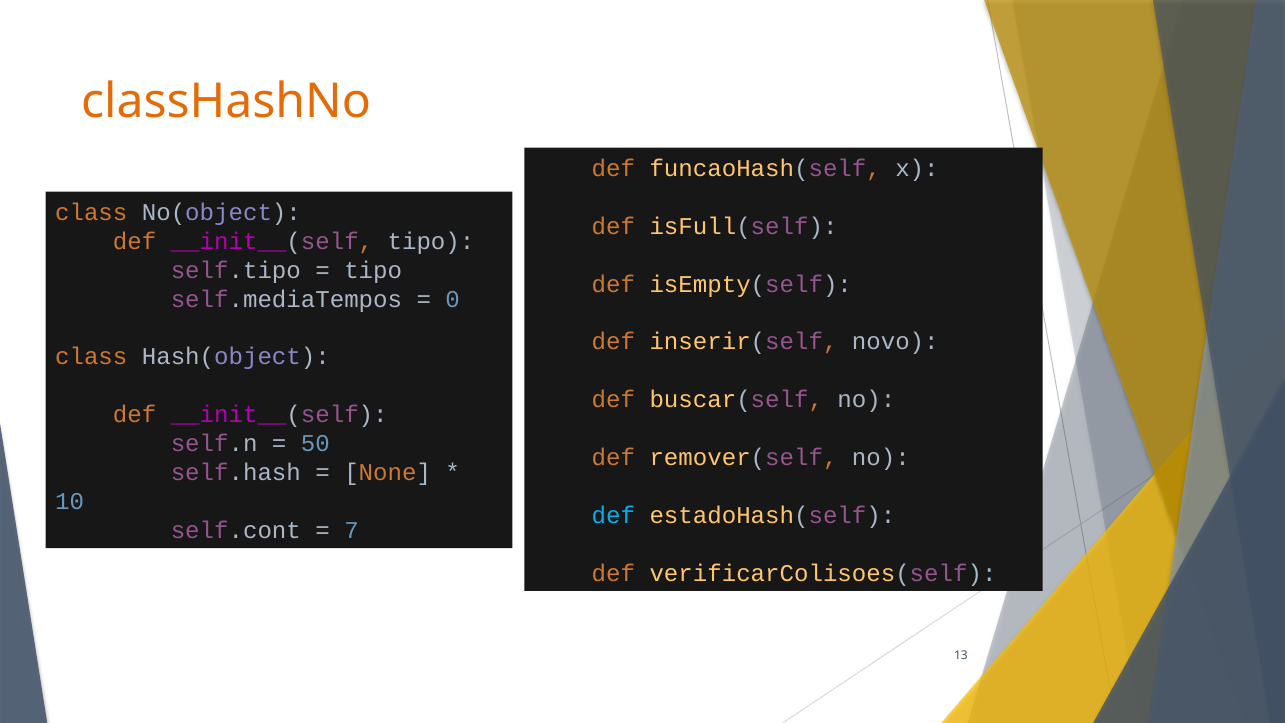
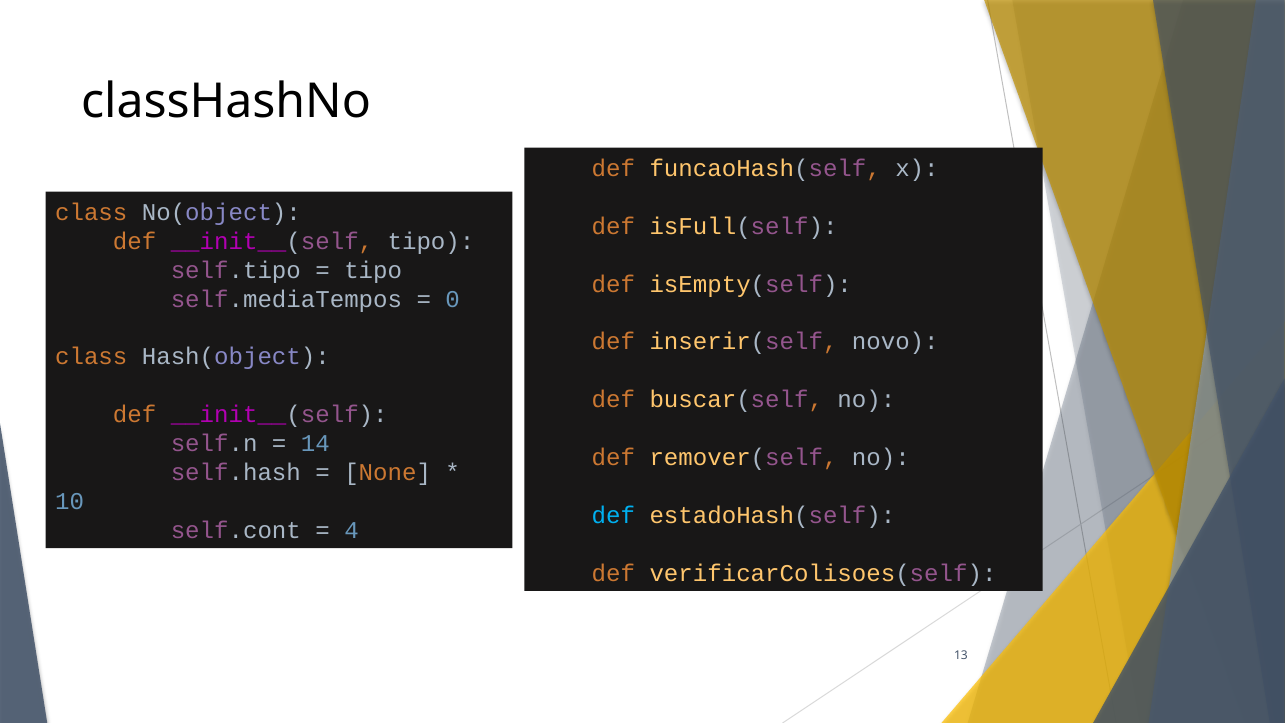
classHashNo colour: orange -> black
50: 50 -> 14
7: 7 -> 4
